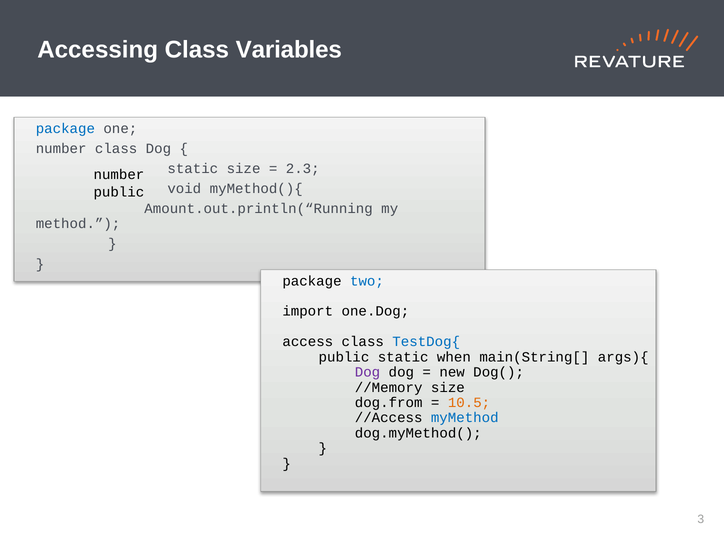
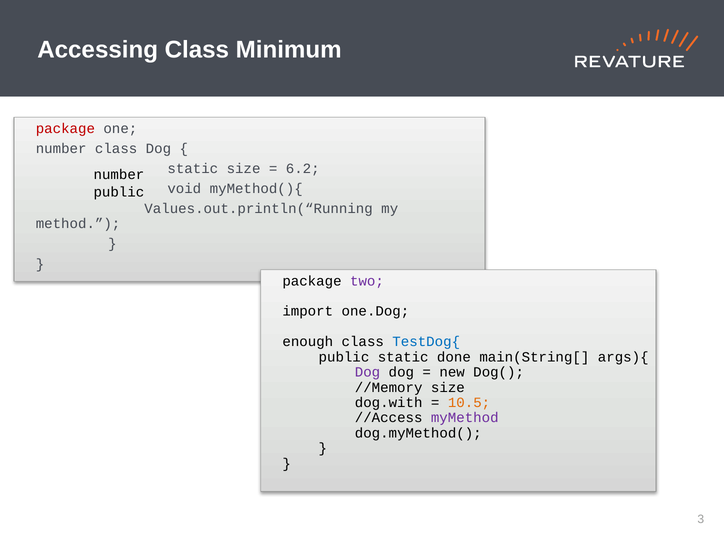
Variables: Variables -> Minimum
package at (65, 128) colour: blue -> red
2.3: 2.3 -> 6.2
Amount.out.println(“Running: Amount.out.println(“Running -> Values.out.println(“Running
two colour: blue -> purple
access: access -> enough
when: when -> done
dog.from: dog.from -> dog.with
myMethod colour: blue -> purple
